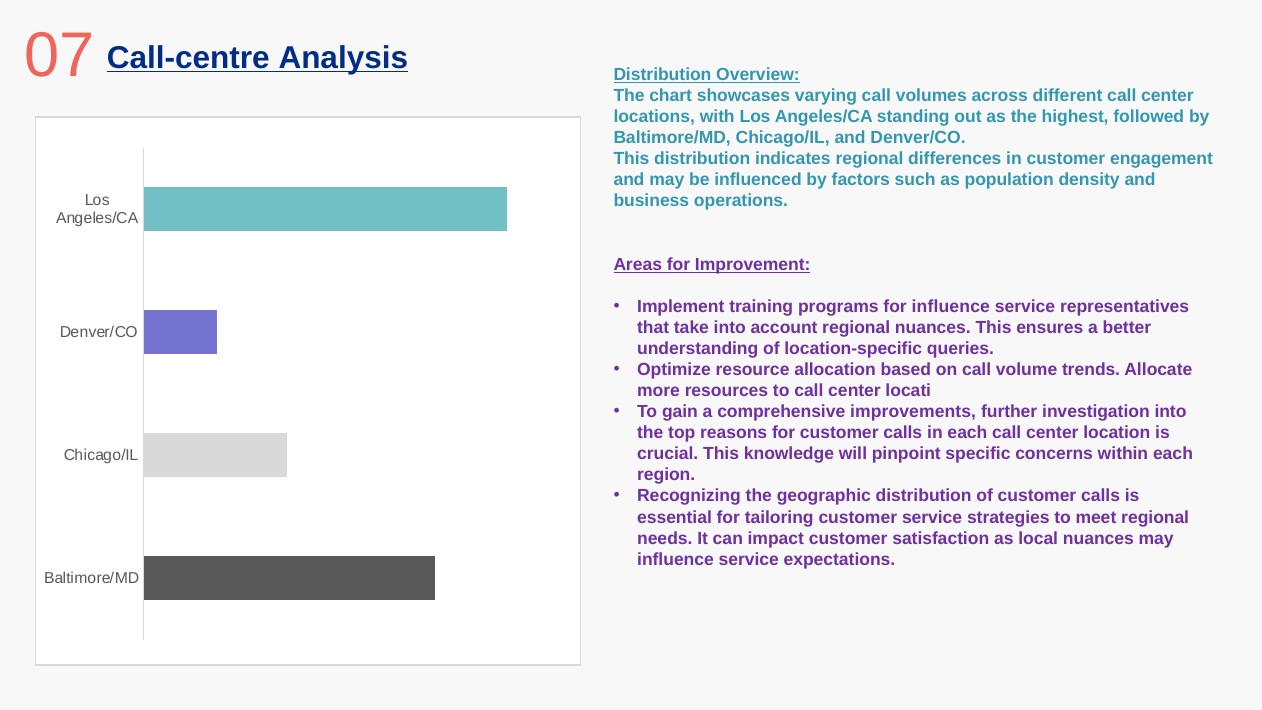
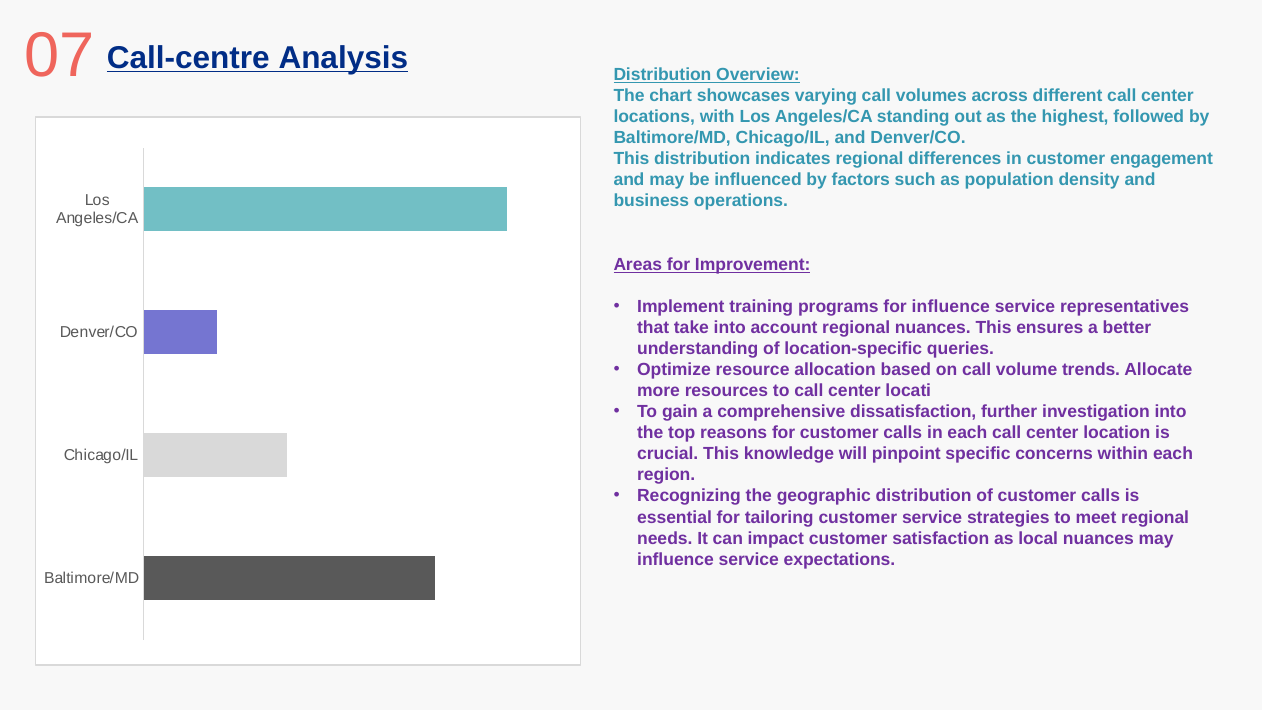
improvements: improvements -> dissatisfaction
